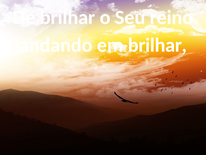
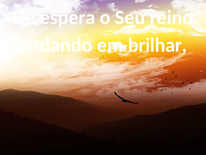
De brilhar: brilhar -> espera
